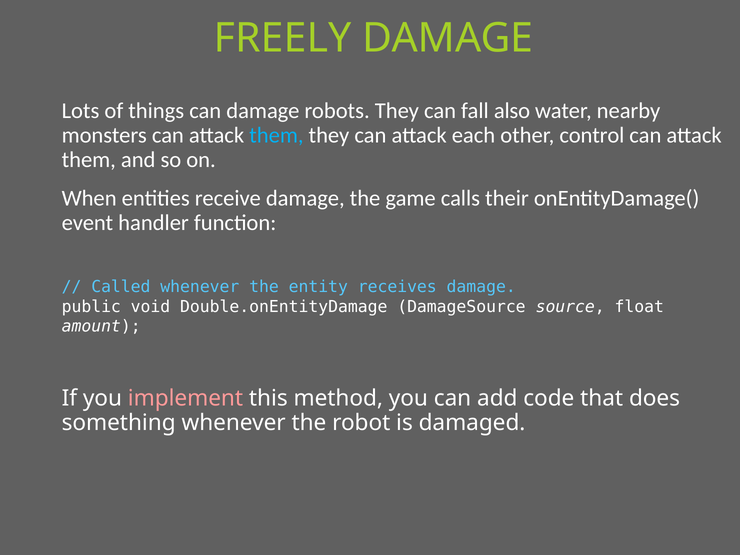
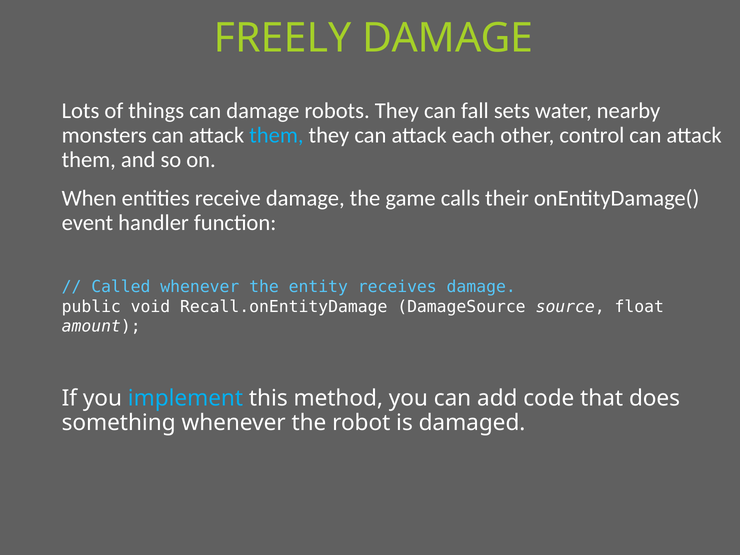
also: also -> sets
Double.onEntityDamage: Double.onEntityDamage -> Recall.onEntityDamage
implement colour: pink -> light blue
